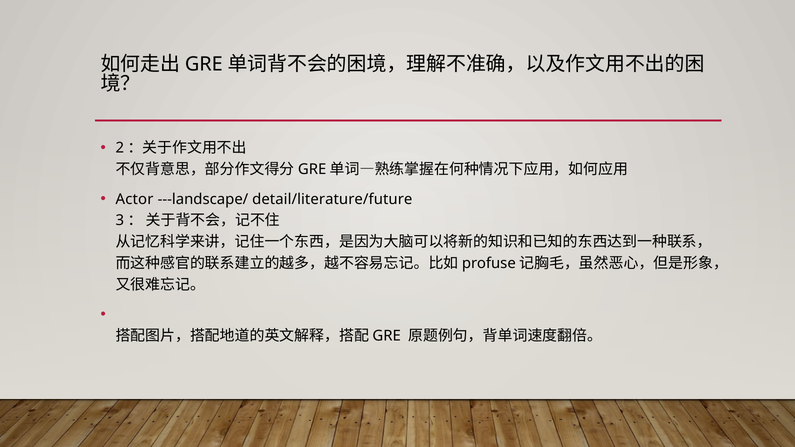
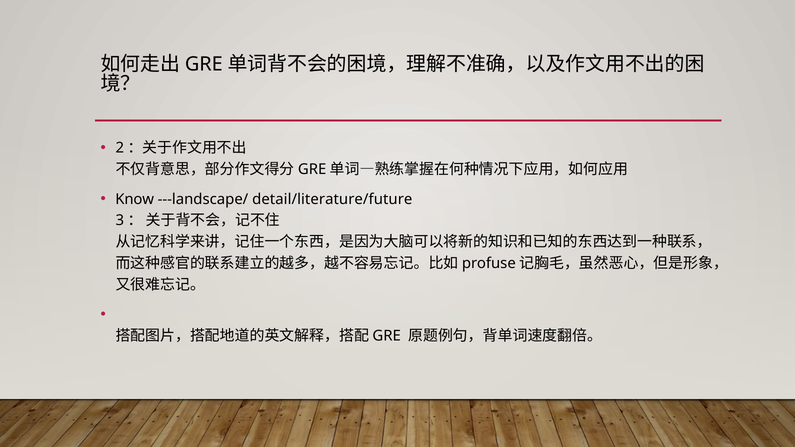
Actor: Actor -> Know
